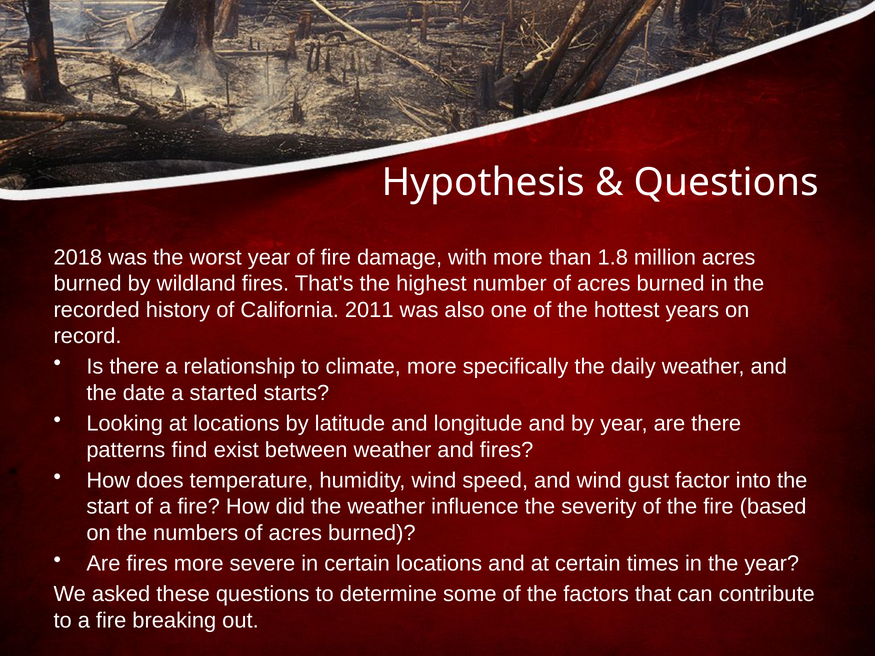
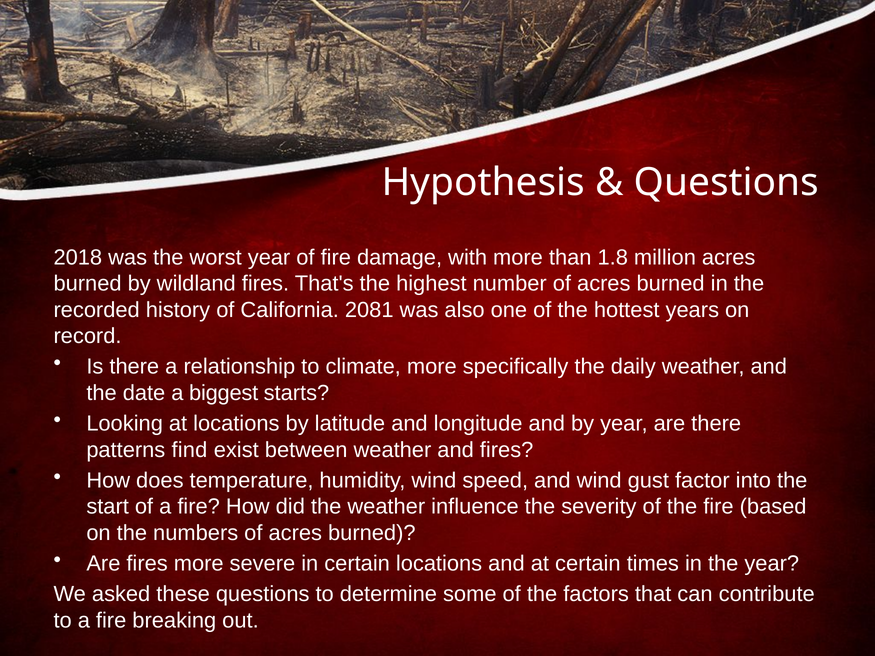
2011: 2011 -> 2081
started: started -> biggest
